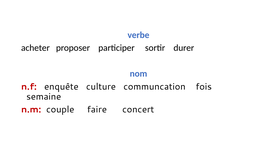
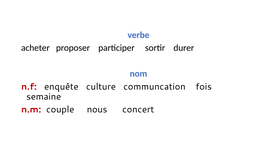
faire: faire -> nous
